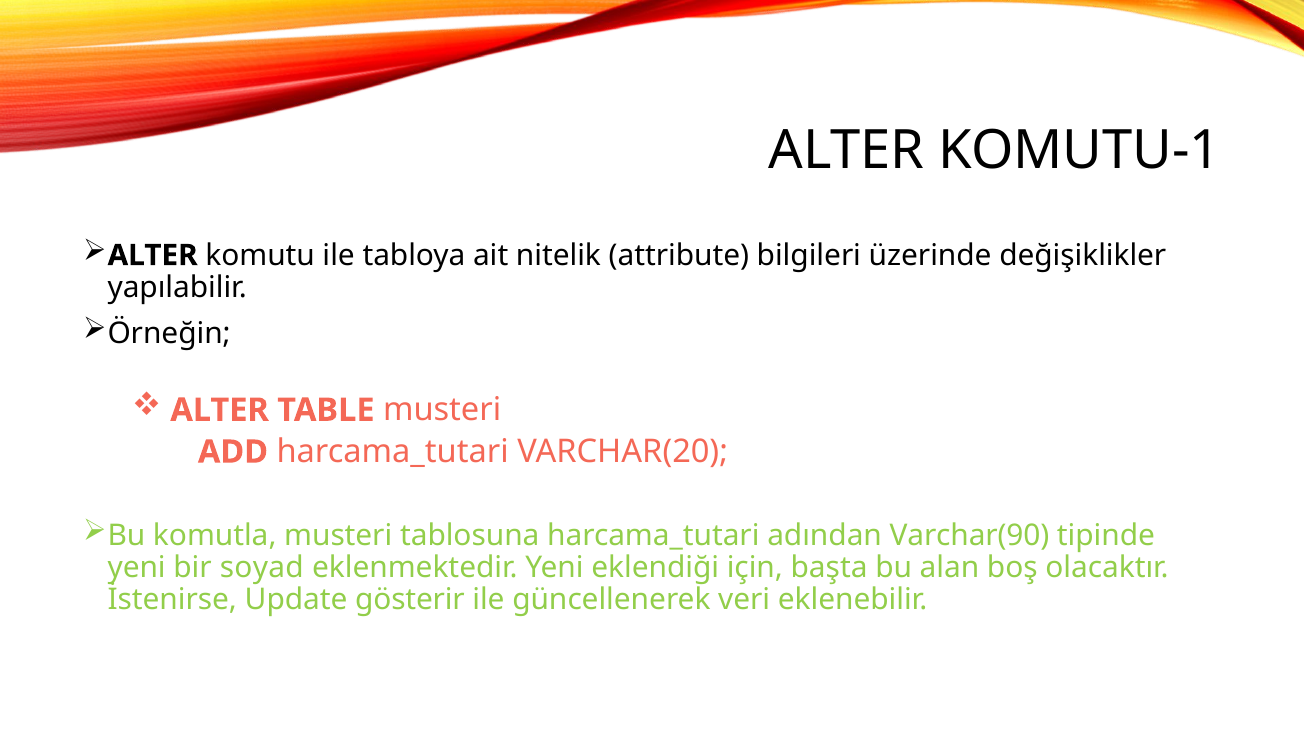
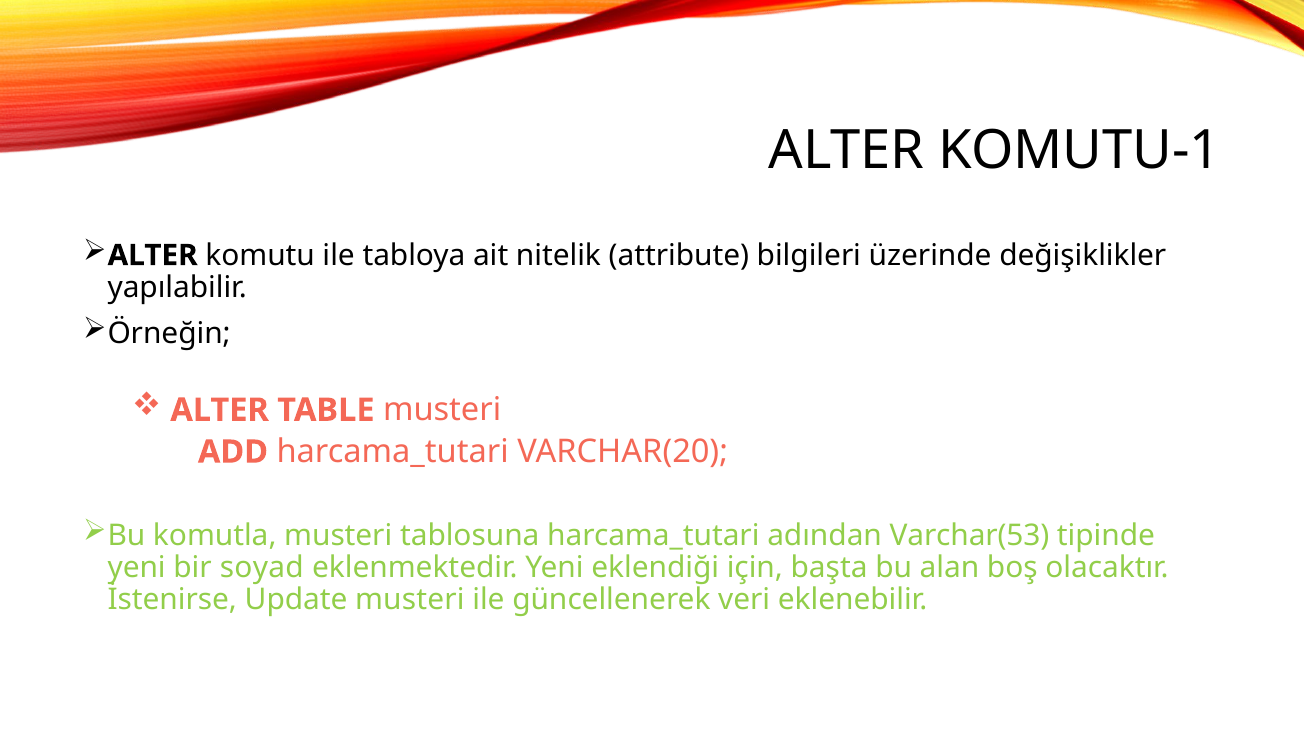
Varchar(90: Varchar(90 -> Varchar(53
Update gösterir: gösterir -> musteri
